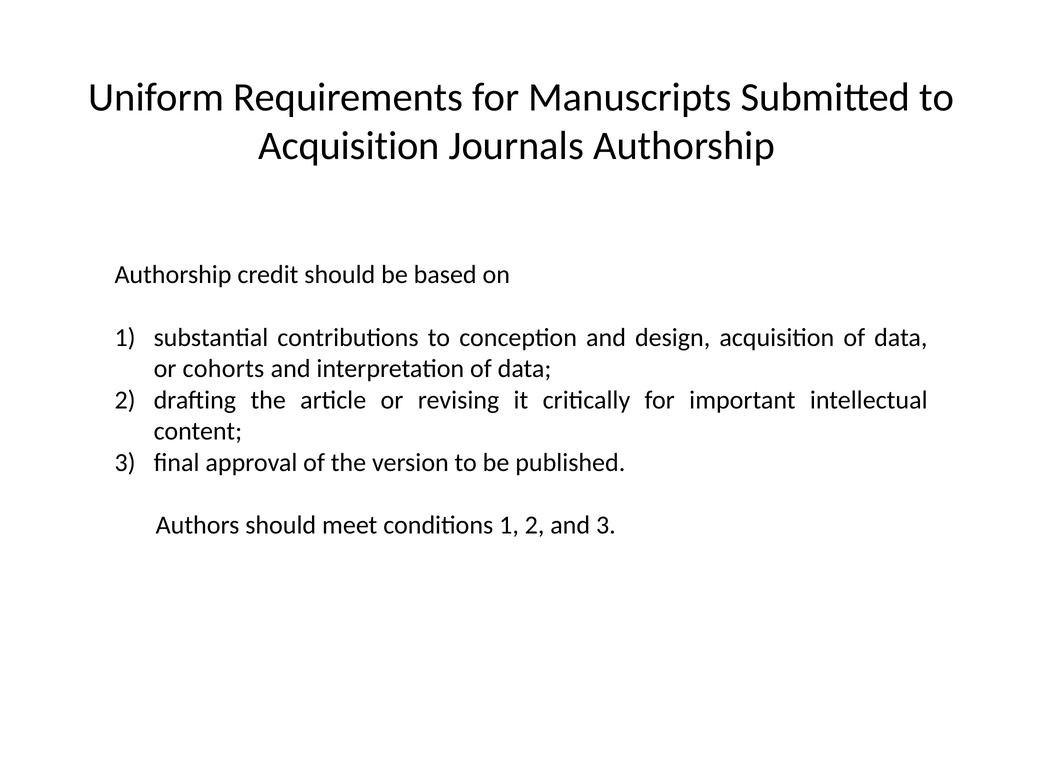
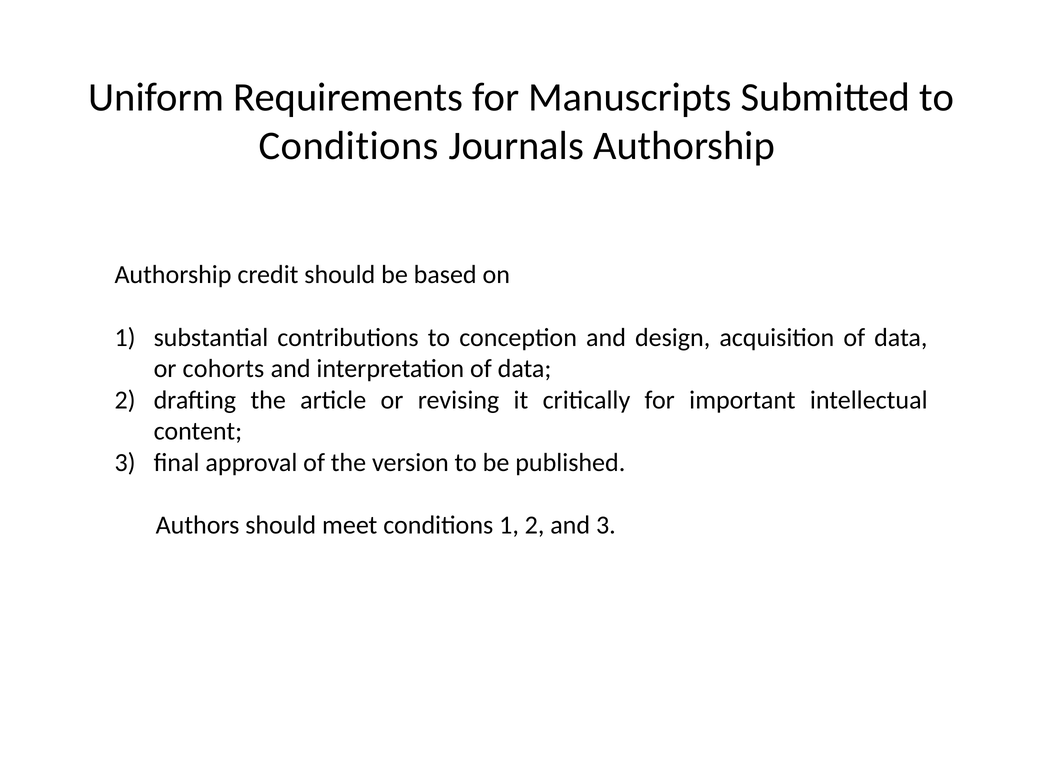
Acquisition at (349, 146): Acquisition -> Conditions
